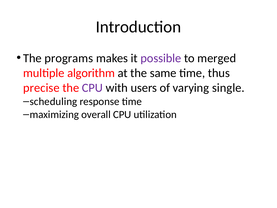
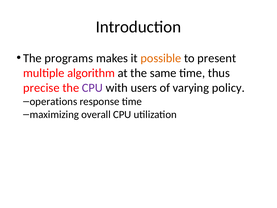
possible colour: purple -> orange
merged: merged -> present
single: single -> policy
scheduling: scheduling -> operations
